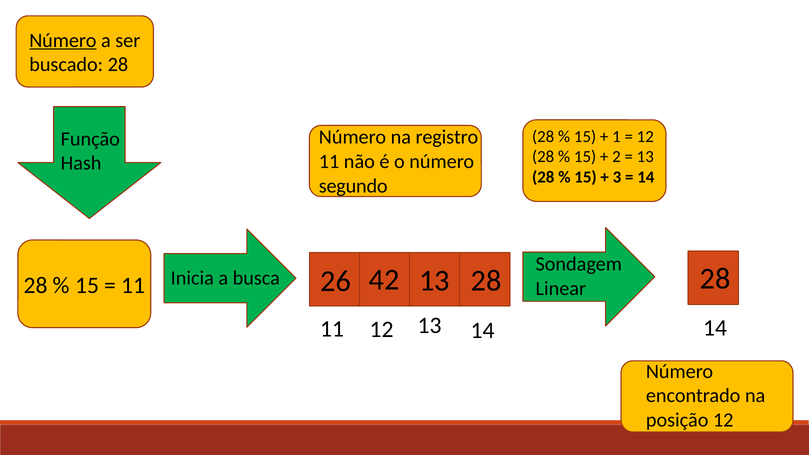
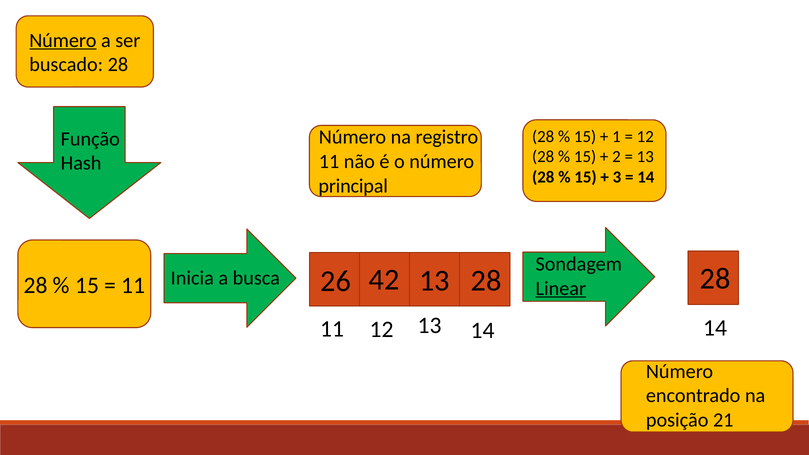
segundo: segundo -> principal
Linear underline: none -> present
posição 12: 12 -> 21
